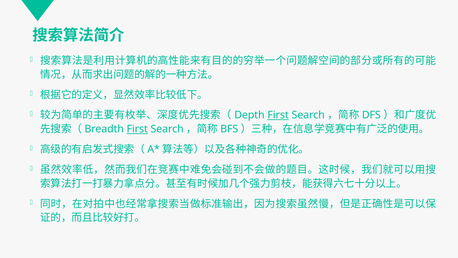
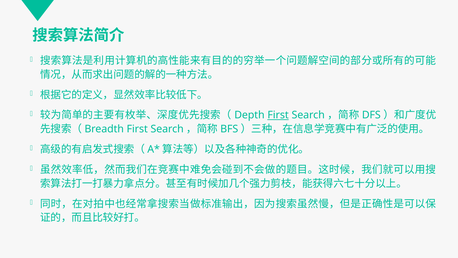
First at (137, 129) underline: present -> none
